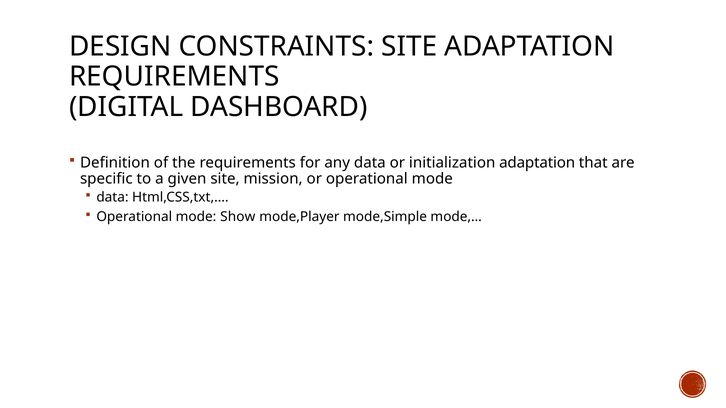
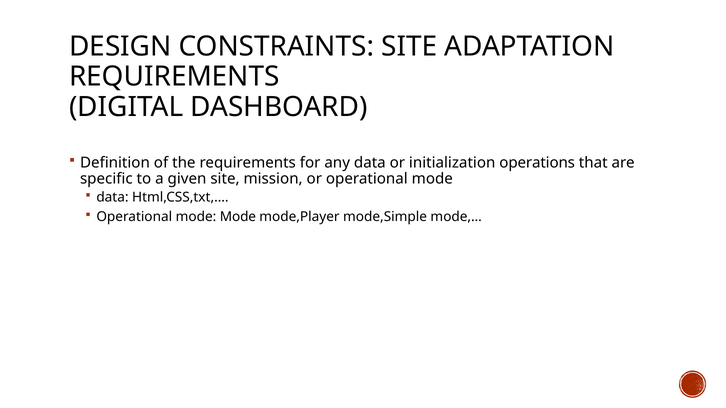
initialization adaptation: adaptation -> operations
mode Show: Show -> Mode
